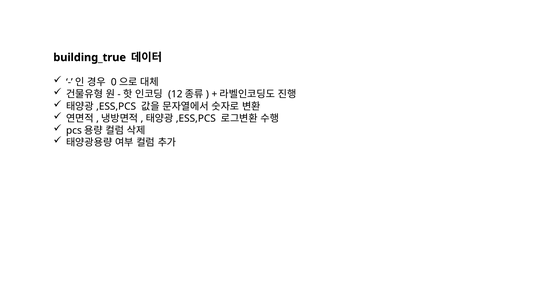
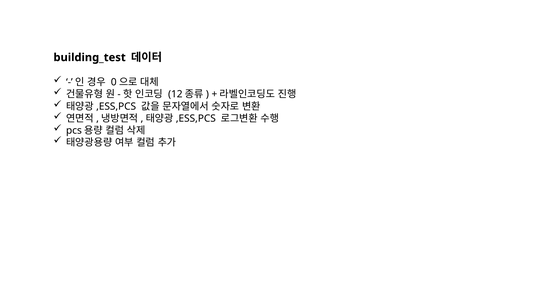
building_true: building_true -> building_test
